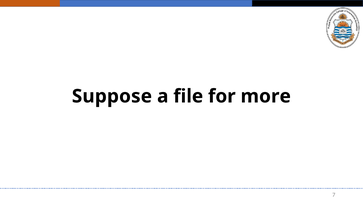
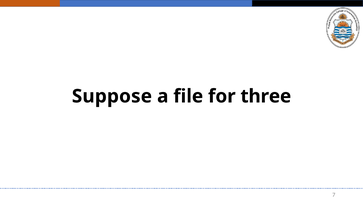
more: more -> three
